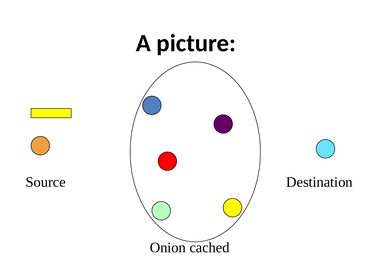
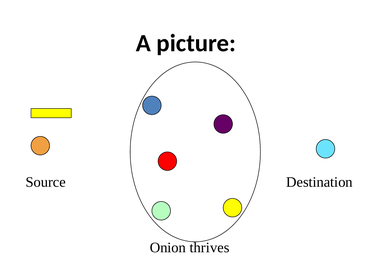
cached: cached -> thrives
